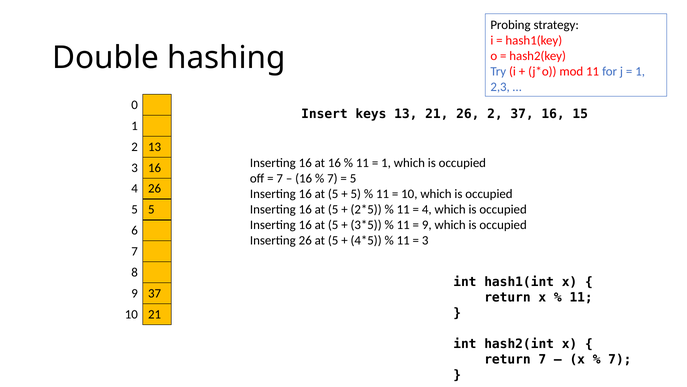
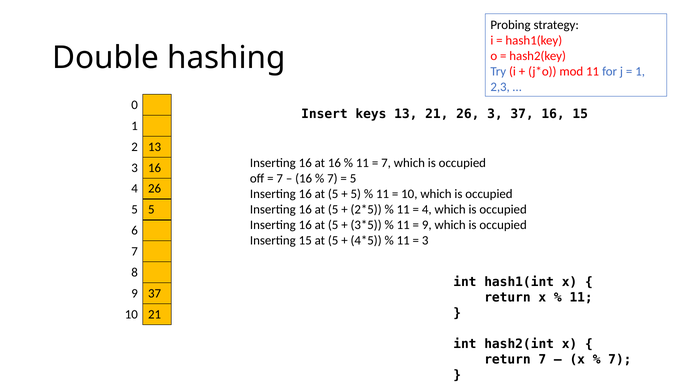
26 2: 2 -> 3
1 at (386, 163): 1 -> 7
Inserting 26: 26 -> 15
